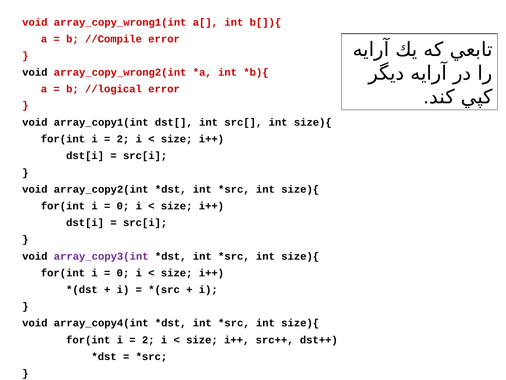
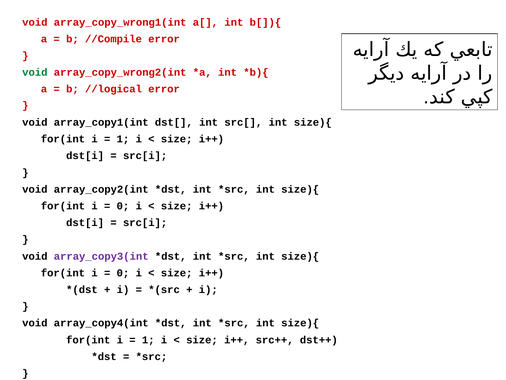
void at (35, 72) colour: black -> green
2 at (123, 139): 2 -> 1
2 at (148, 339): 2 -> 1
